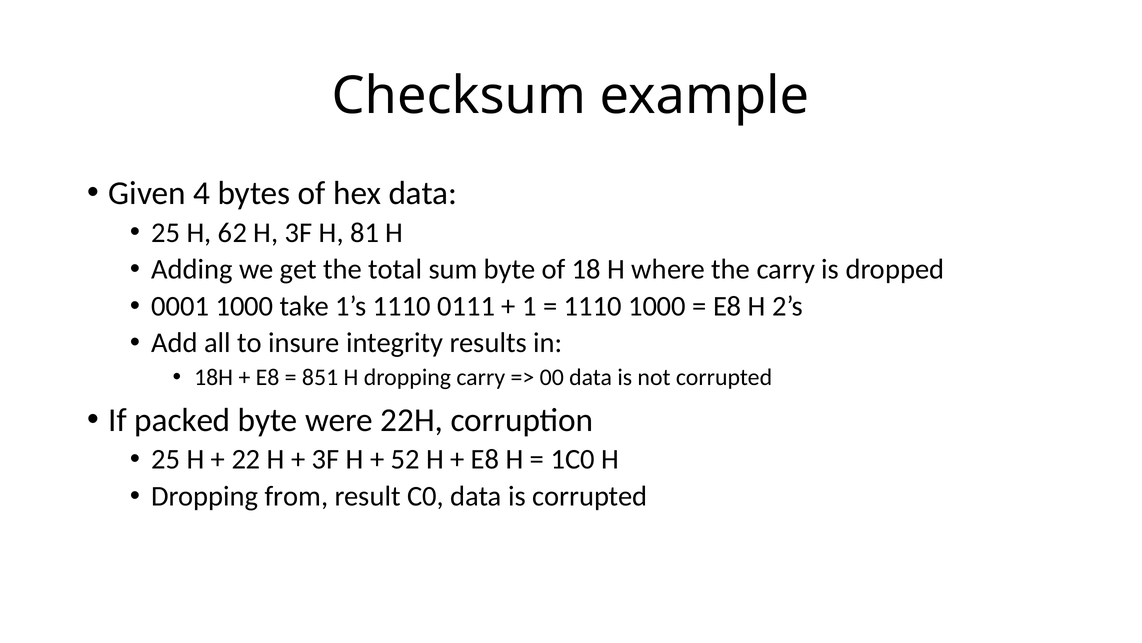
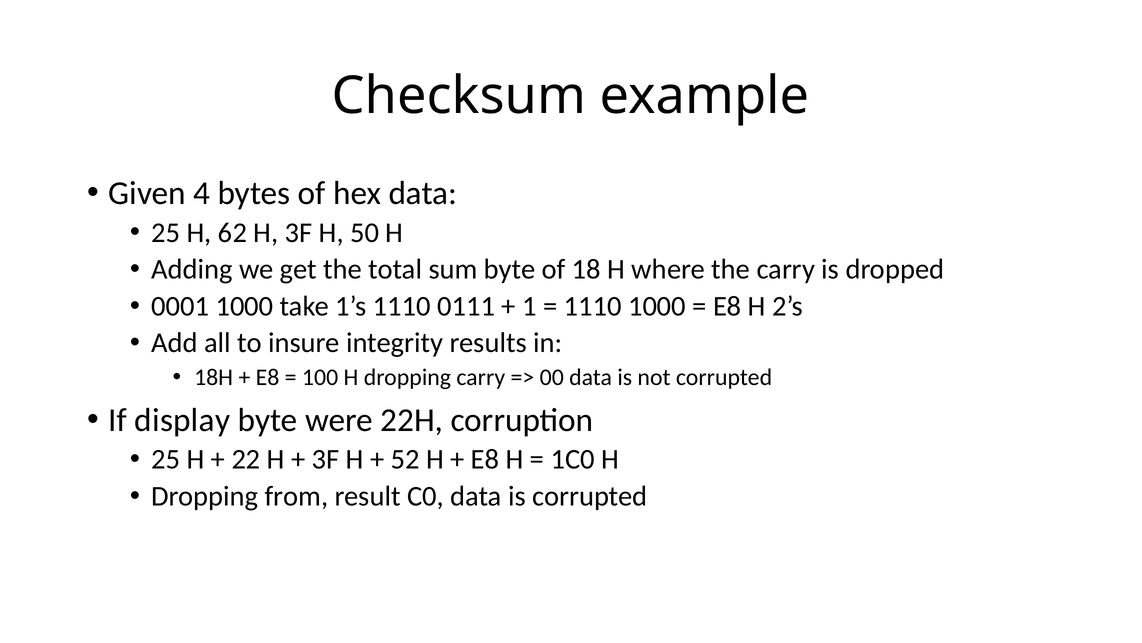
81: 81 -> 50
851: 851 -> 100
packed: packed -> display
